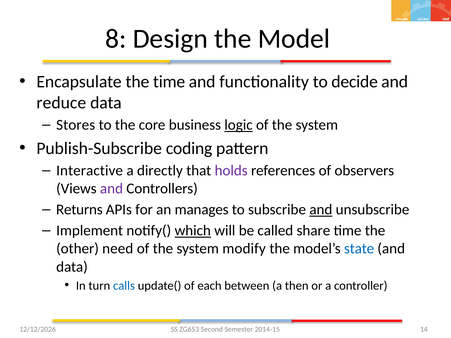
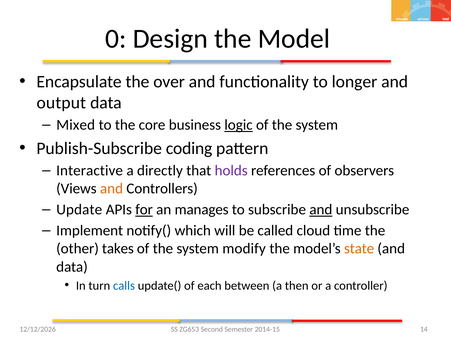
8: 8 -> 0
the time: time -> over
decide: decide -> longer
reduce: reduce -> output
Stores: Stores -> Mixed
and at (111, 189) colour: purple -> orange
Returns: Returns -> Update
for underline: none -> present
which underline: present -> none
share: share -> cloud
need: need -> takes
state colour: blue -> orange
